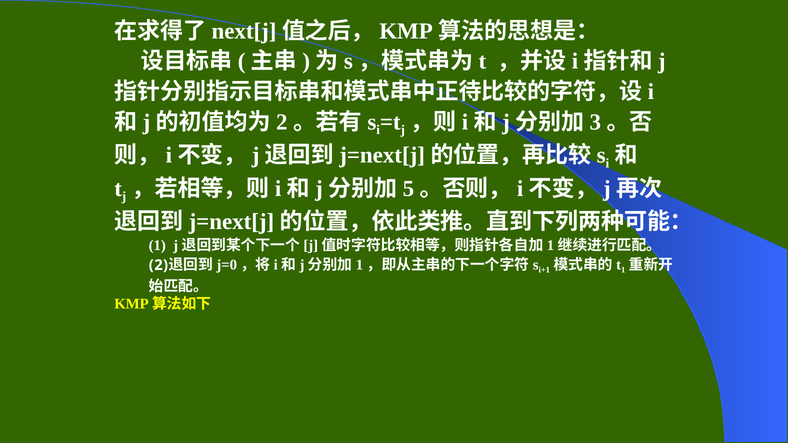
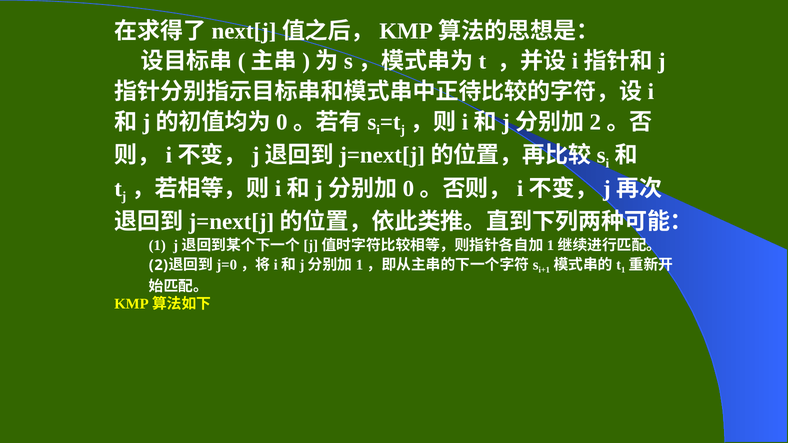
2 at (282, 122): 2 -> 0
3 at (595, 122): 3 -> 2
5 at (408, 189): 5 -> 0
